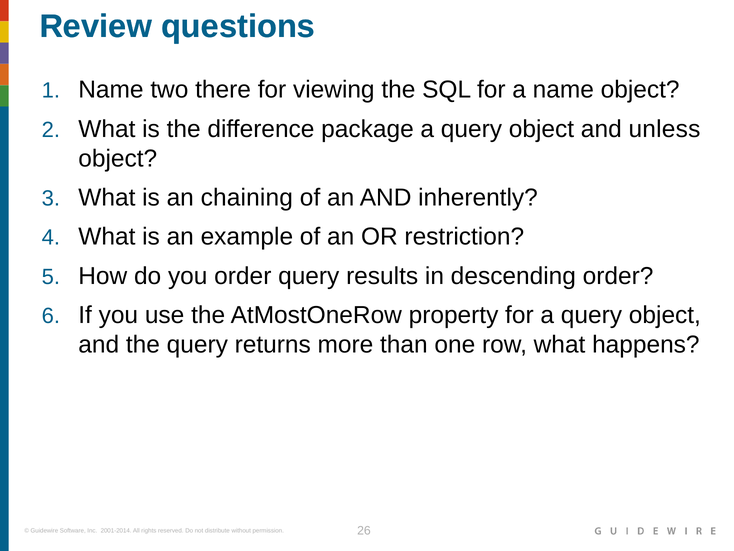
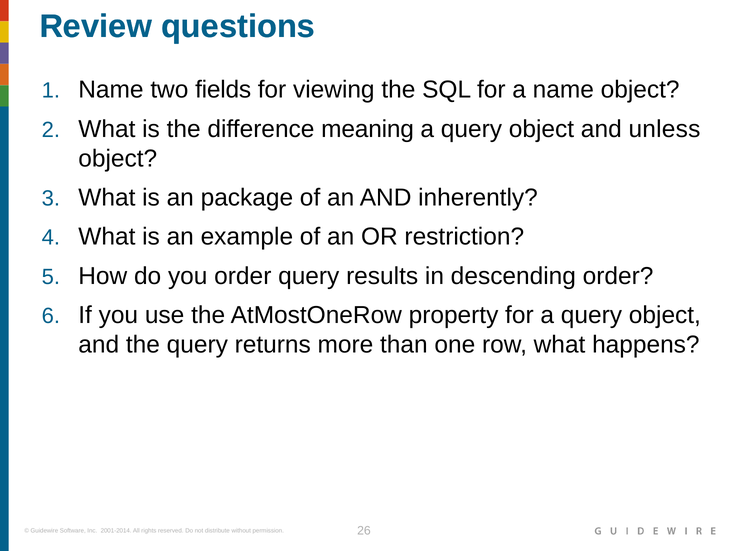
there: there -> fields
package: package -> meaning
chaining: chaining -> package
